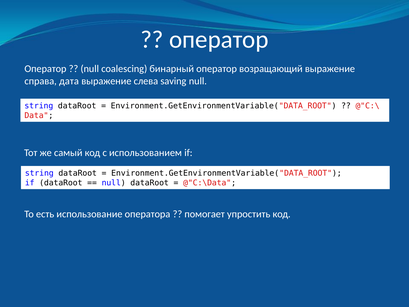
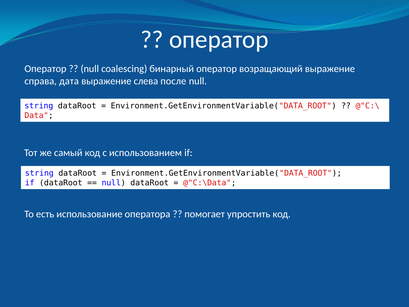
saving: saving -> после
